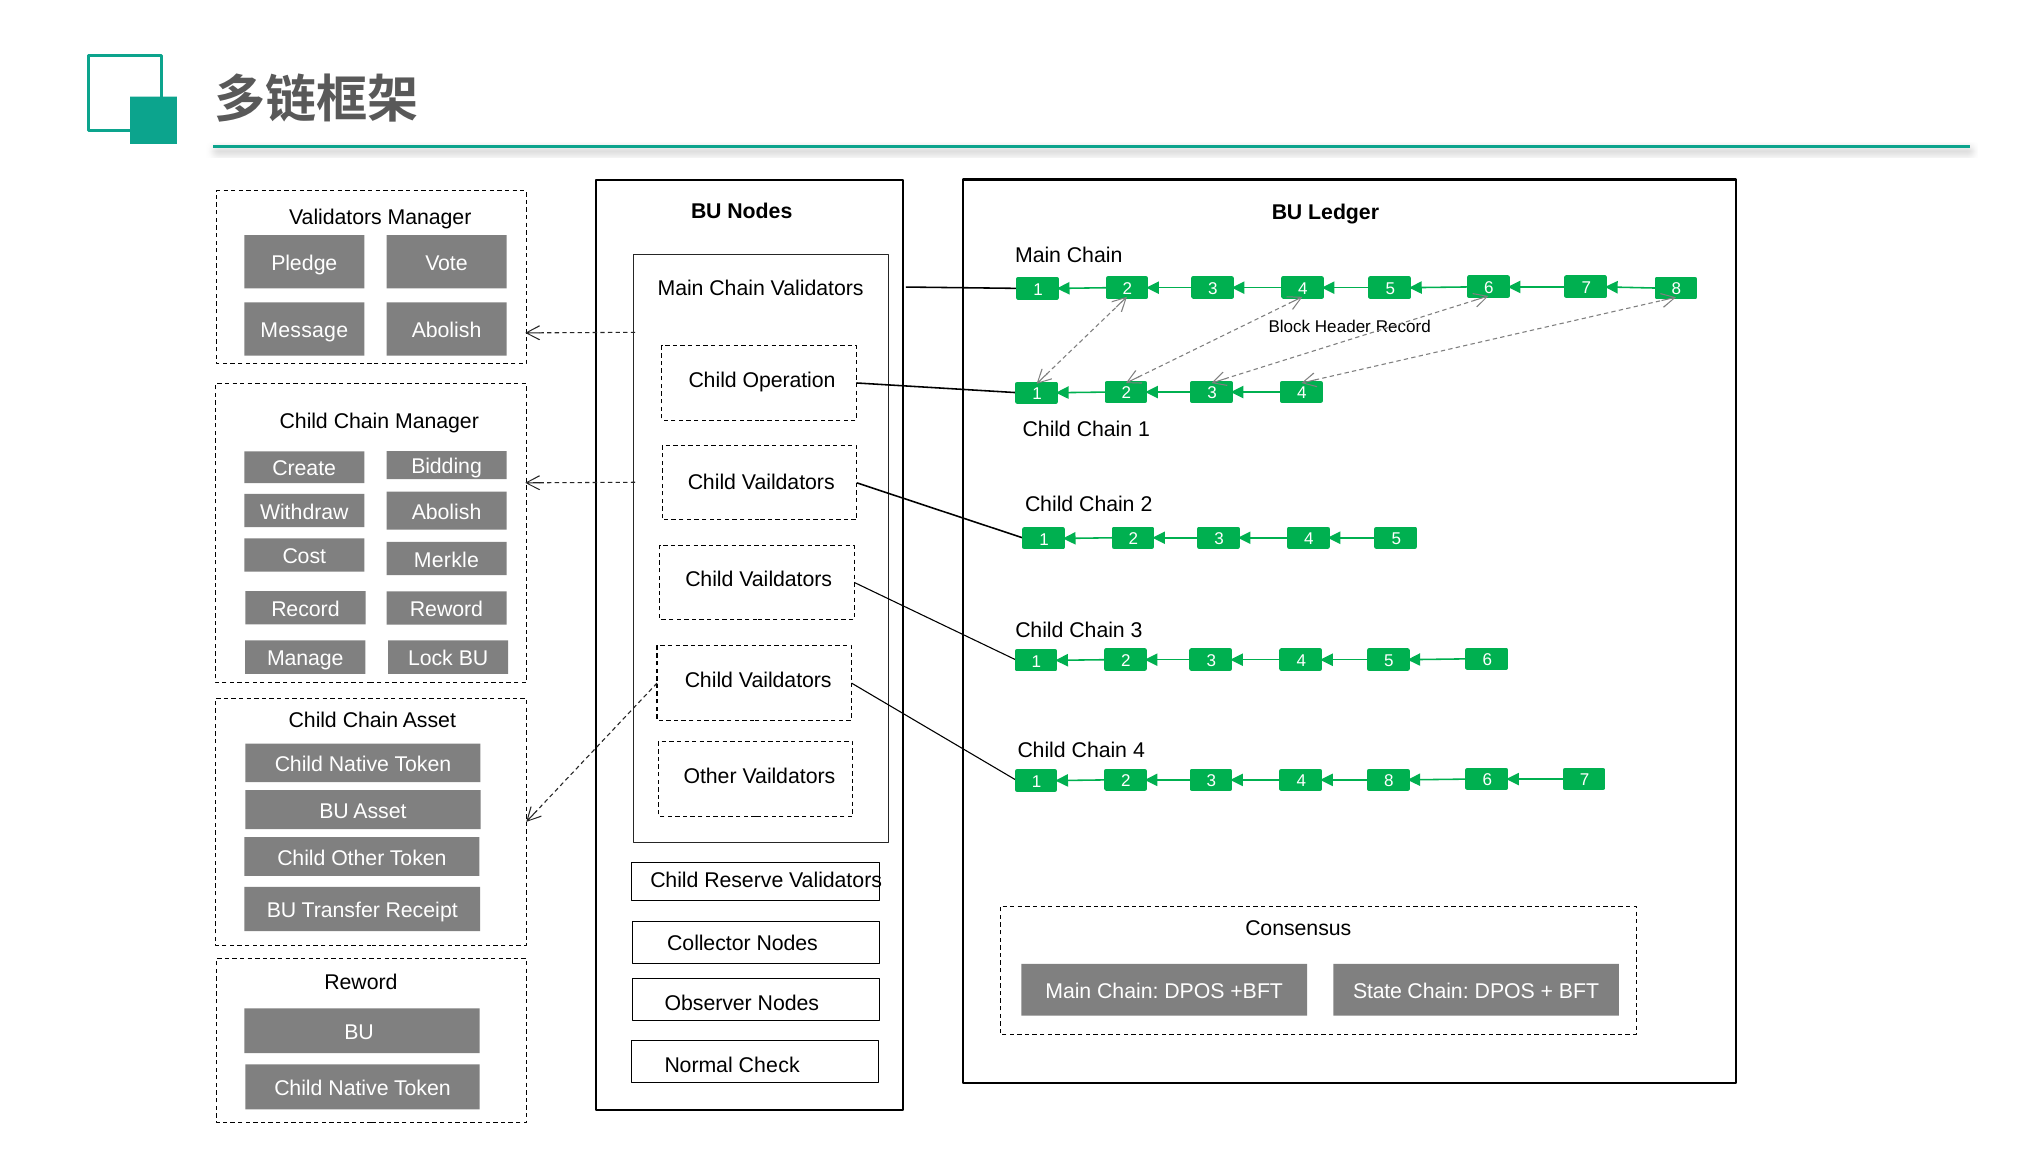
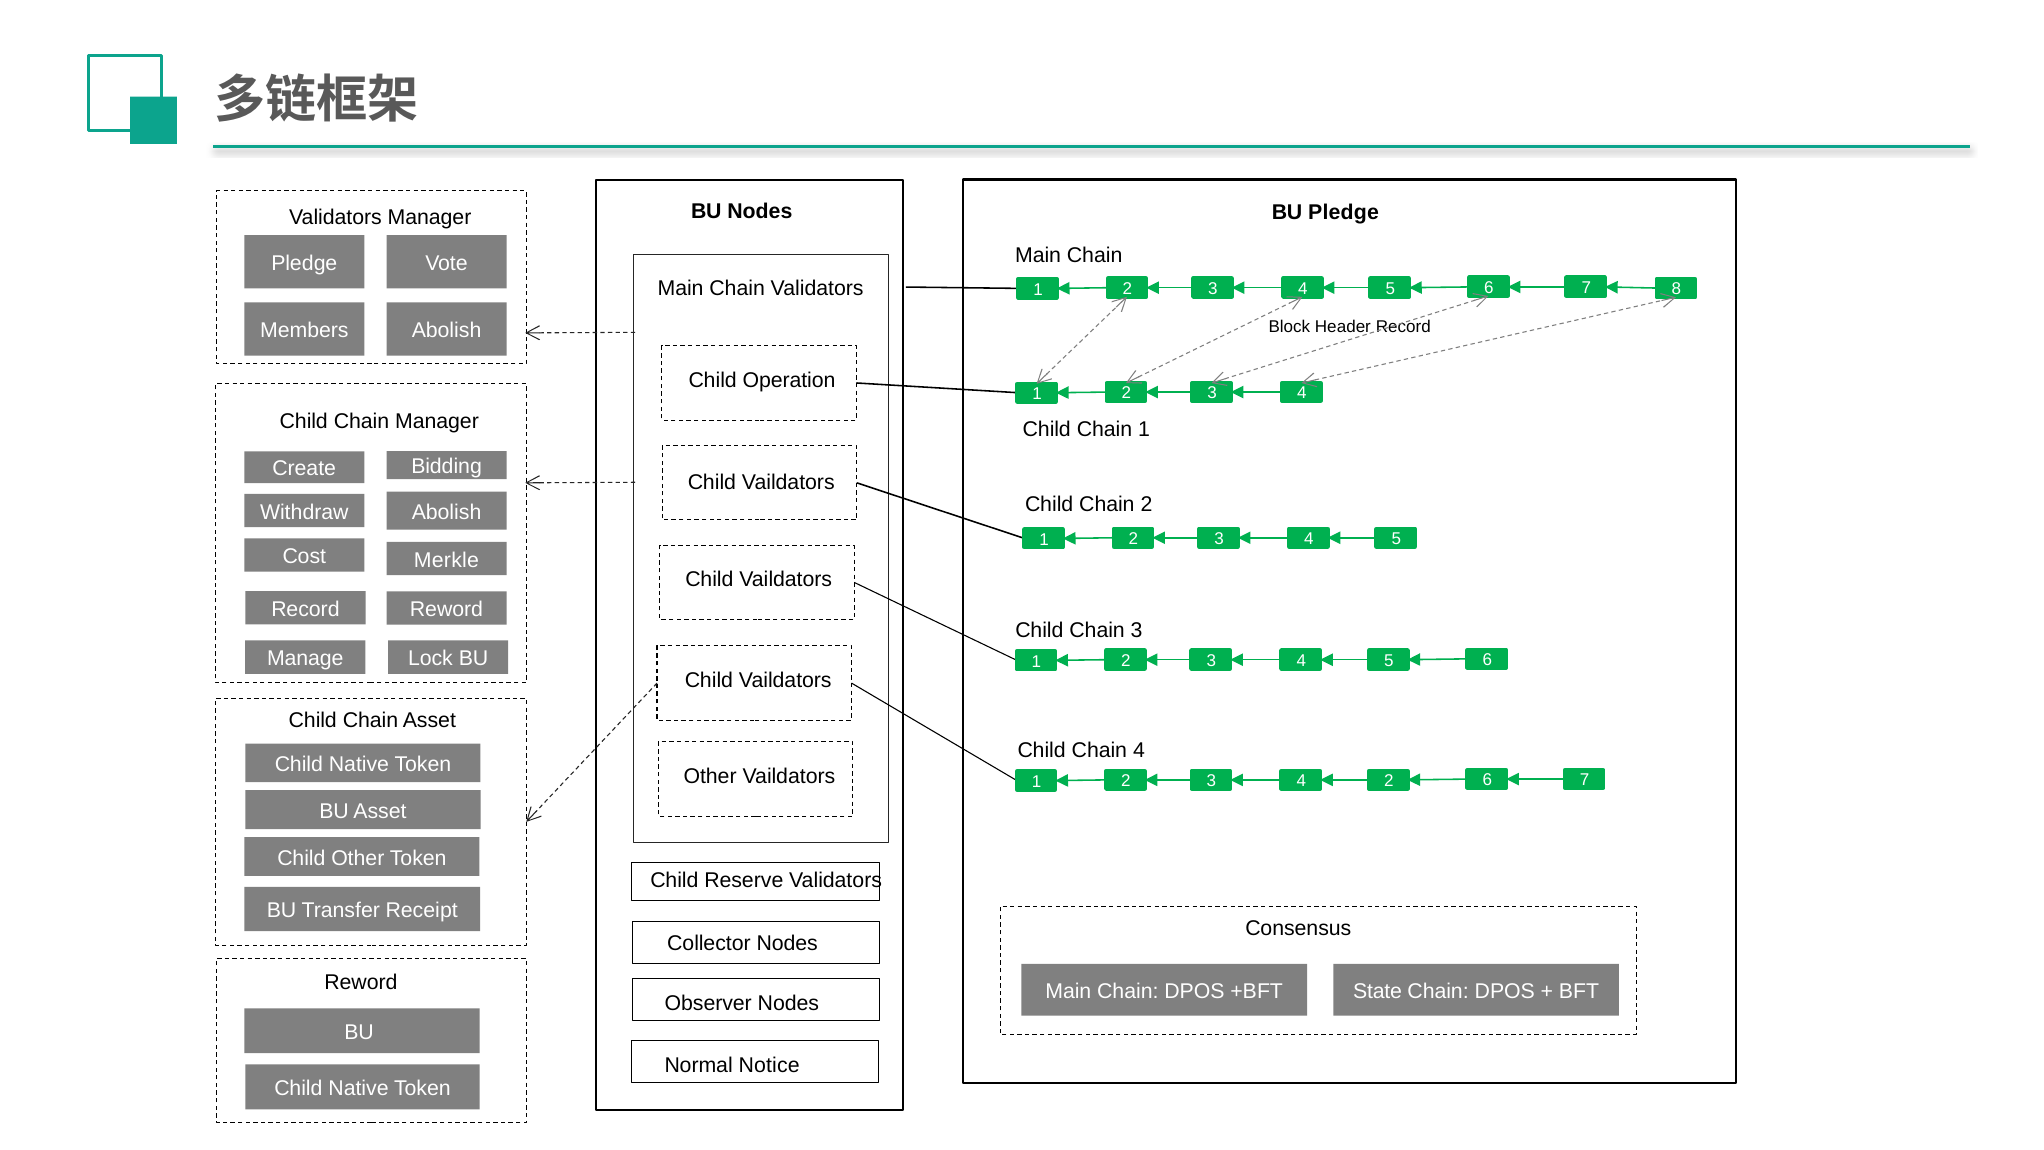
BU Ledger: Ledger -> Pledge
Message: Message -> Members
4 8: 8 -> 2
Check: Check -> Notice
